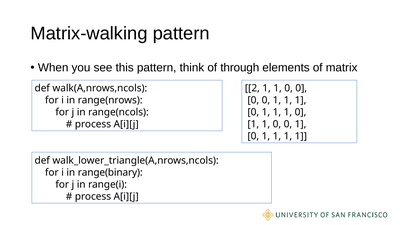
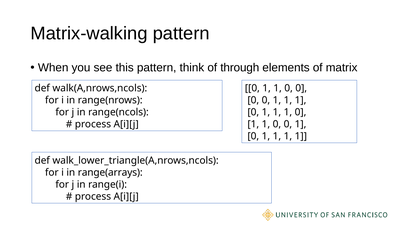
2 at (252, 88): 2 -> 0
range(binary: range(binary -> range(arrays
